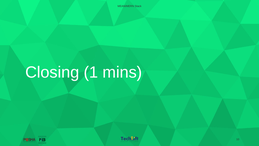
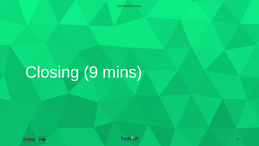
1: 1 -> 9
